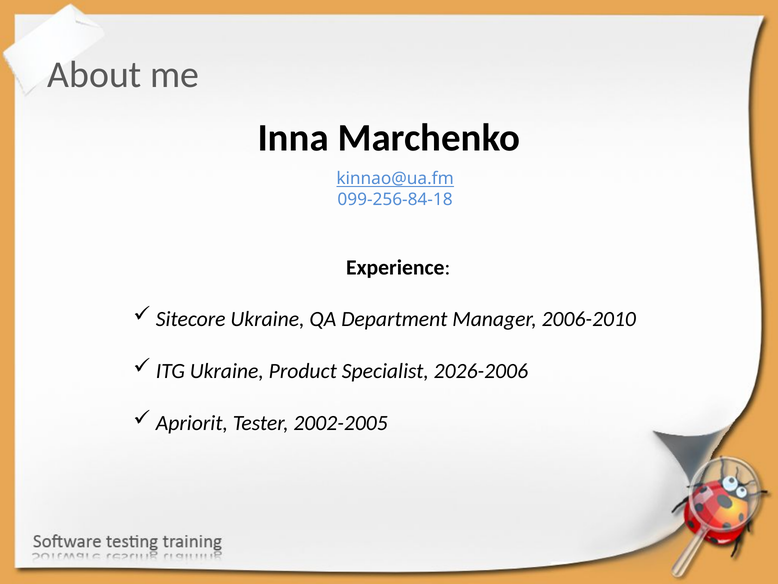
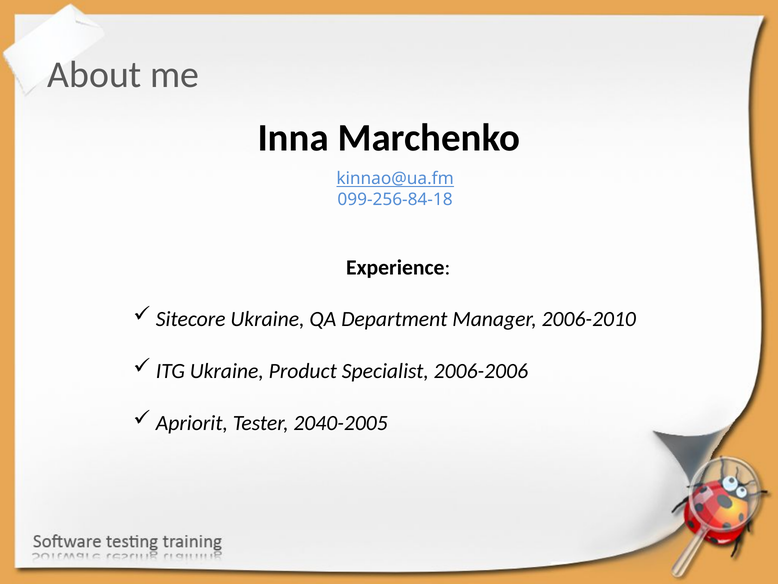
2026-2006: 2026-2006 -> 2006-2006
2002-2005: 2002-2005 -> 2040-2005
